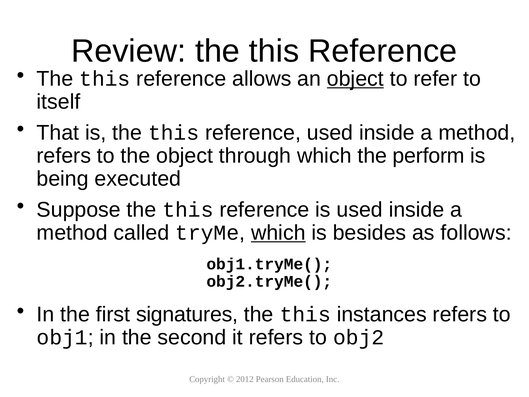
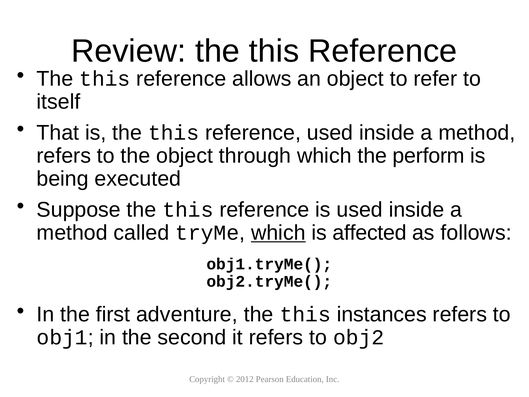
object at (355, 79) underline: present -> none
besides: besides -> affected
signatures: signatures -> adventure
